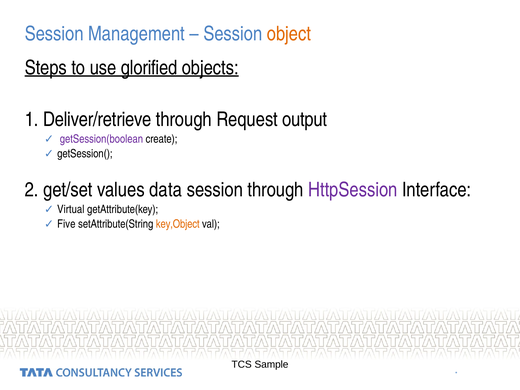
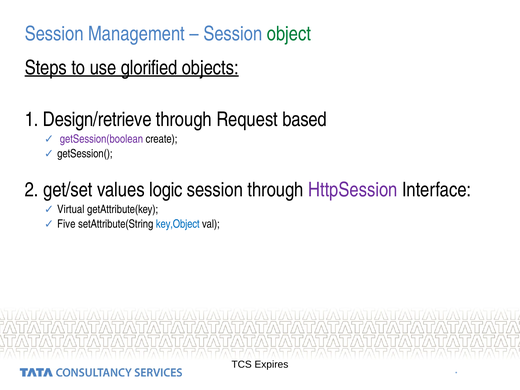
object colour: orange -> green
Deliver/retrieve: Deliver/retrieve -> Design/retrieve
output: output -> based
data: data -> logic
key,Object colour: orange -> blue
Sample: Sample -> Expires
